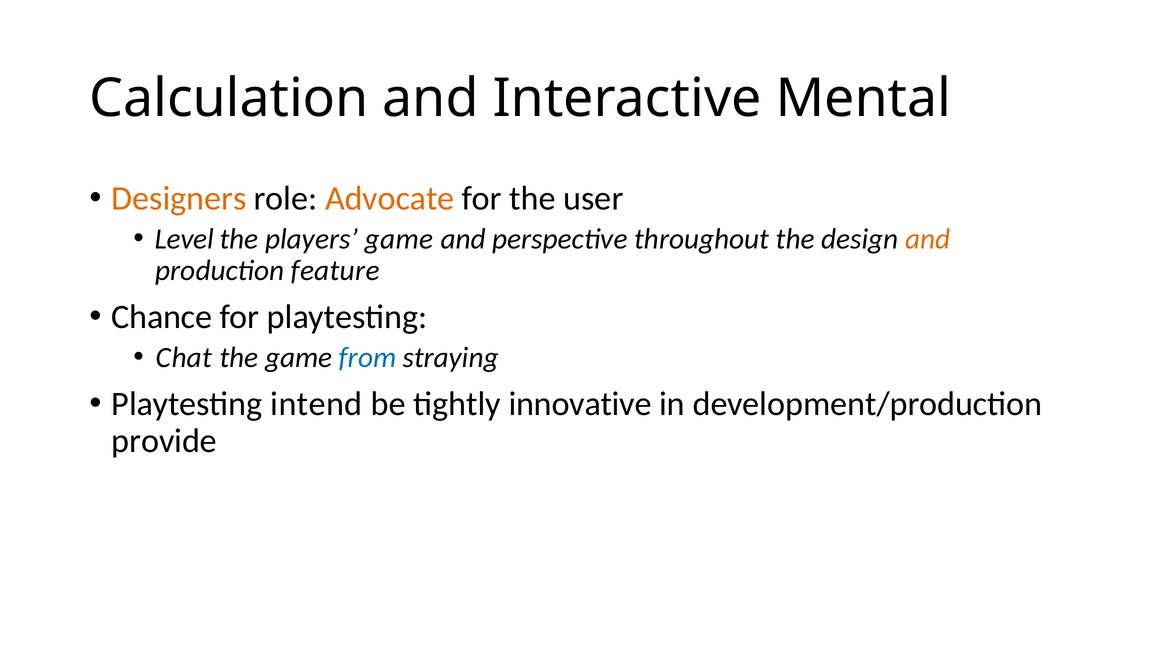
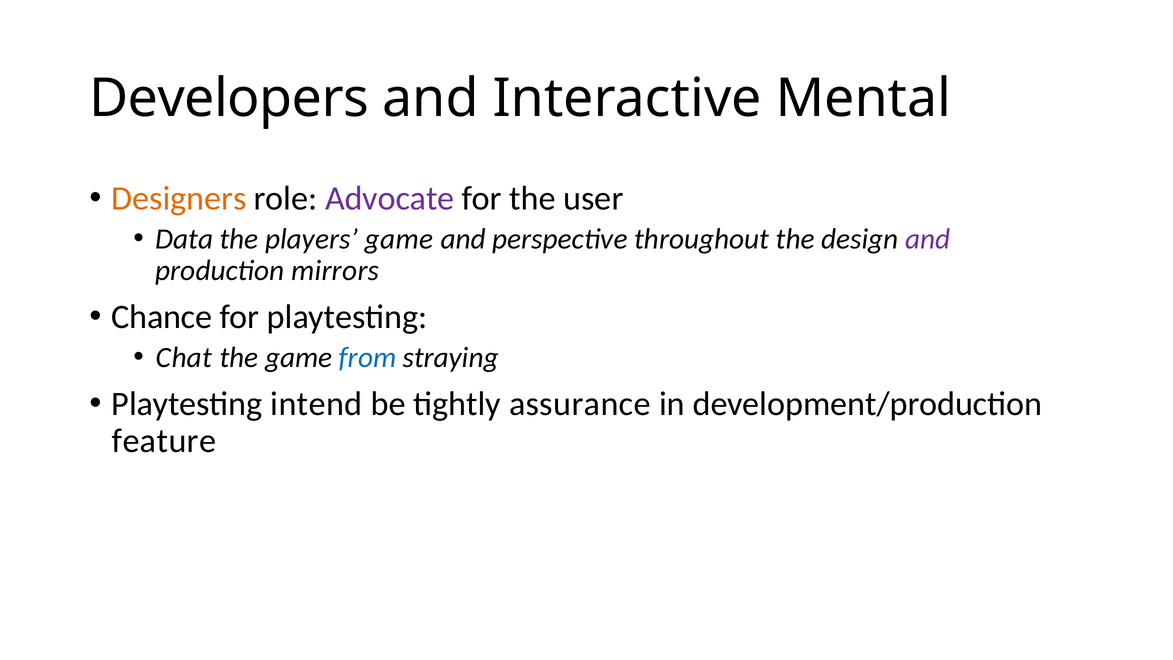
Calculation: Calculation -> Developers
Advocate colour: orange -> purple
Level: Level -> Data
and at (928, 239) colour: orange -> purple
feature: feature -> mirrors
innovative: innovative -> assurance
provide: provide -> feature
